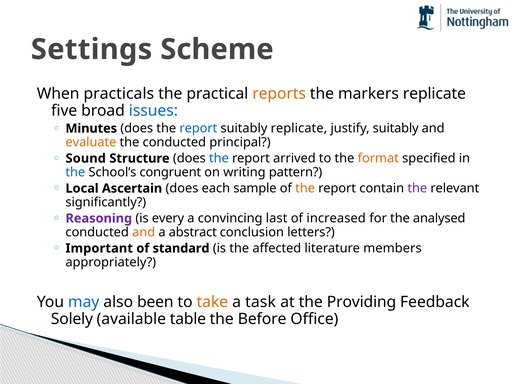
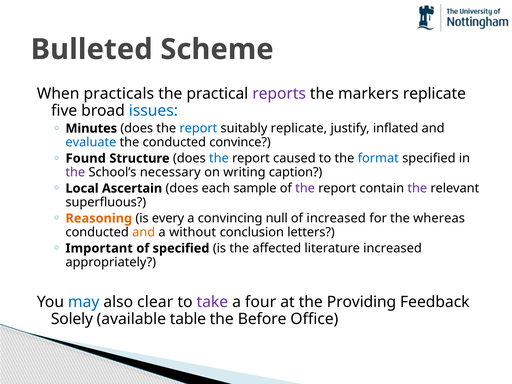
Settings: Settings -> Bulleted
reports colour: orange -> purple
justify suitably: suitably -> inflated
evaluate colour: orange -> blue
principal: principal -> convince
Sound: Sound -> Found
arrived: arrived -> caused
format colour: orange -> blue
the at (75, 172) colour: blue -> purple
congruent: congruent -> necessary
pattern: pattern -> caption
the at (305, 188) colour: orange -> purple
significantly: significantly -> superfluous
Reasoning colour: purple -> orange
last: last -> null
analysed: analysed -> whereas
abstract: abstract -> without
of standard: standard -> specified
literature members: members -> increased
been: been -> clear
take colour: orange -> purple
task: task -> four
